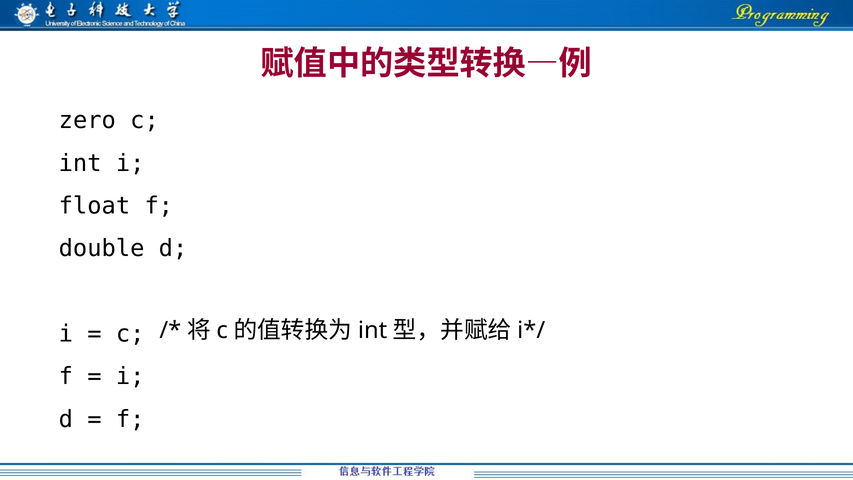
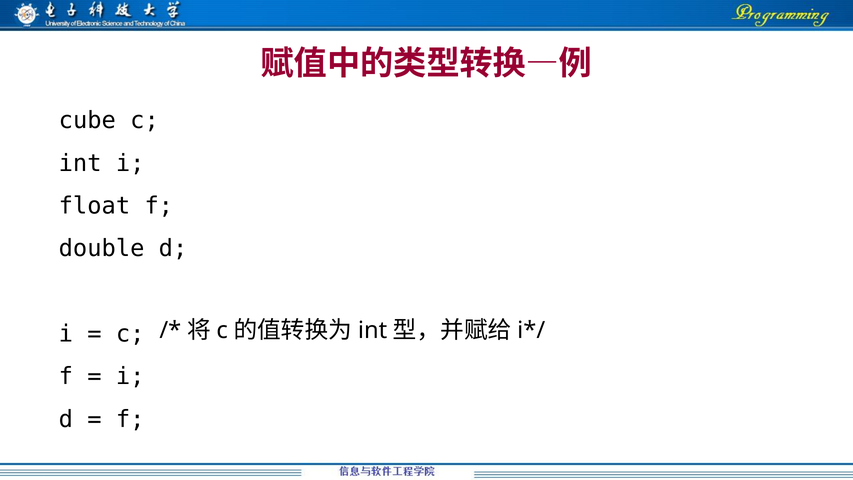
zero: zero -> cube
